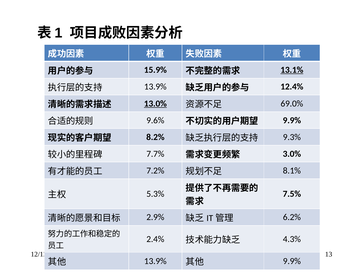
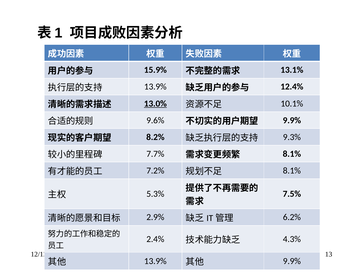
13.1% underline: present -> none
69.0%: 69.0% -> 10.1%
3.0% at (292, 154): 3.0% -> 8.1%
